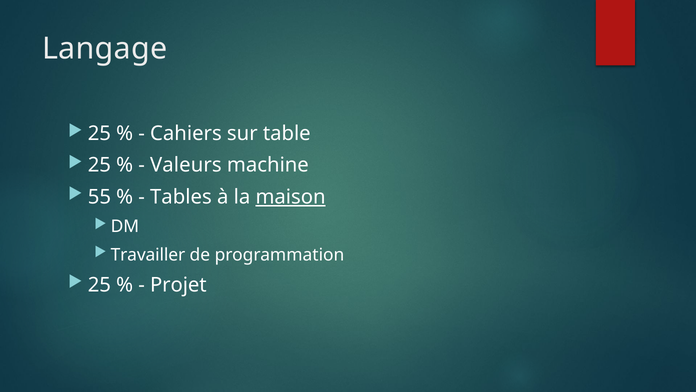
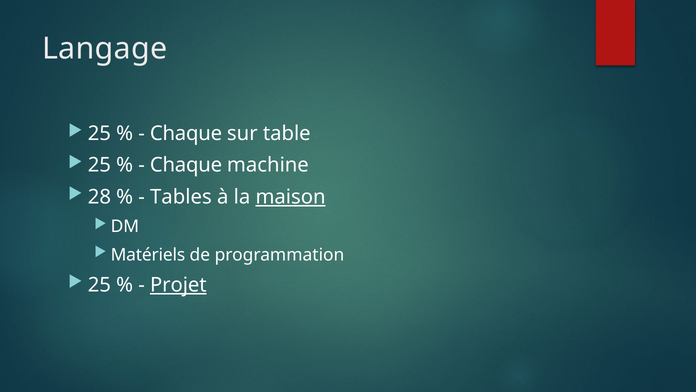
Cahiers at (186, 133): Cahiers -> Chaque
Valeurs at (186, 165): Valeurs -> Chaque
55: 55 -> 28
Travailler: Travailler -> Matériels
Projet underline: none -> present
